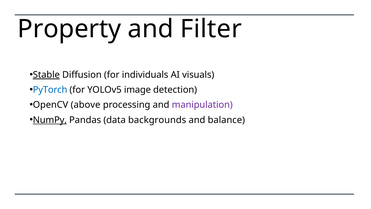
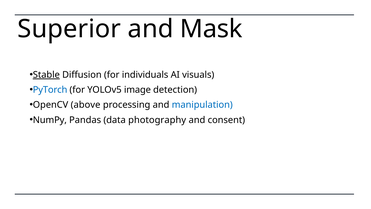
Property: Property -> Superior
Filter: Filter -> Mask
manipulation colour: purple -> blue
NumPy underline: present -> none
backgrounds: backgrounds -> photography
balance: balance -> consent
